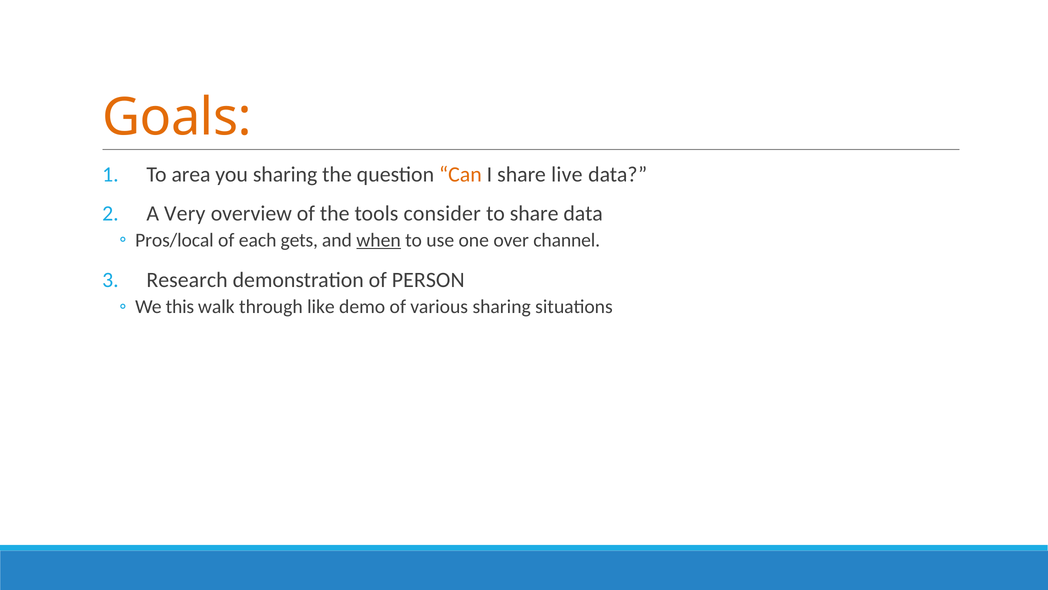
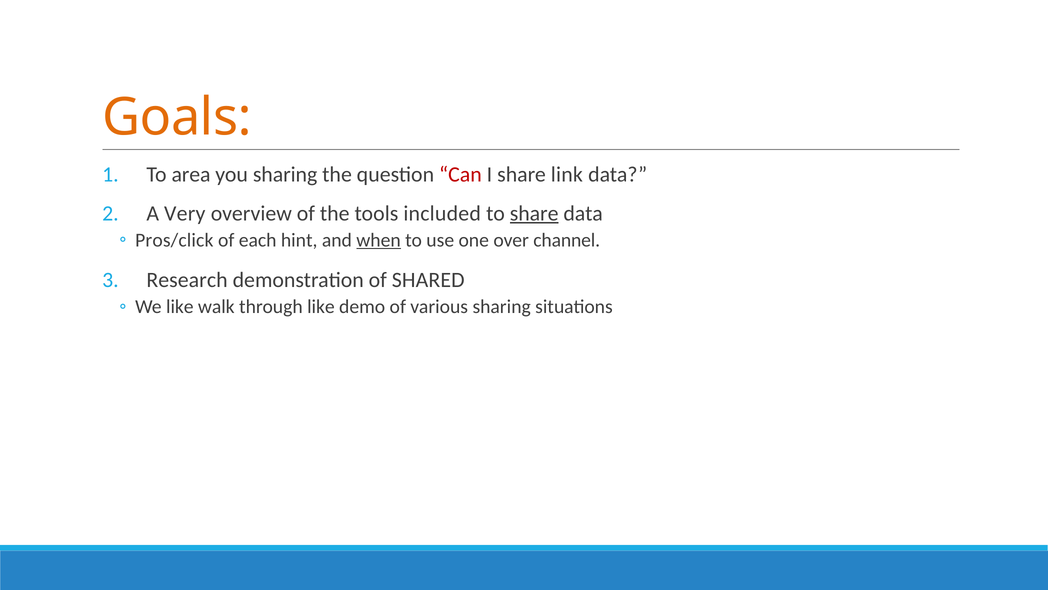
Can colour: orange -> red
live: live -> link
consider: consider -> included
share at (534, 213) underline: none -> present
Pros/local: Pros/local -> Pros/click
gets: gets -> hint
PERSON: PERSON -> SHARED
We this: this -> like
